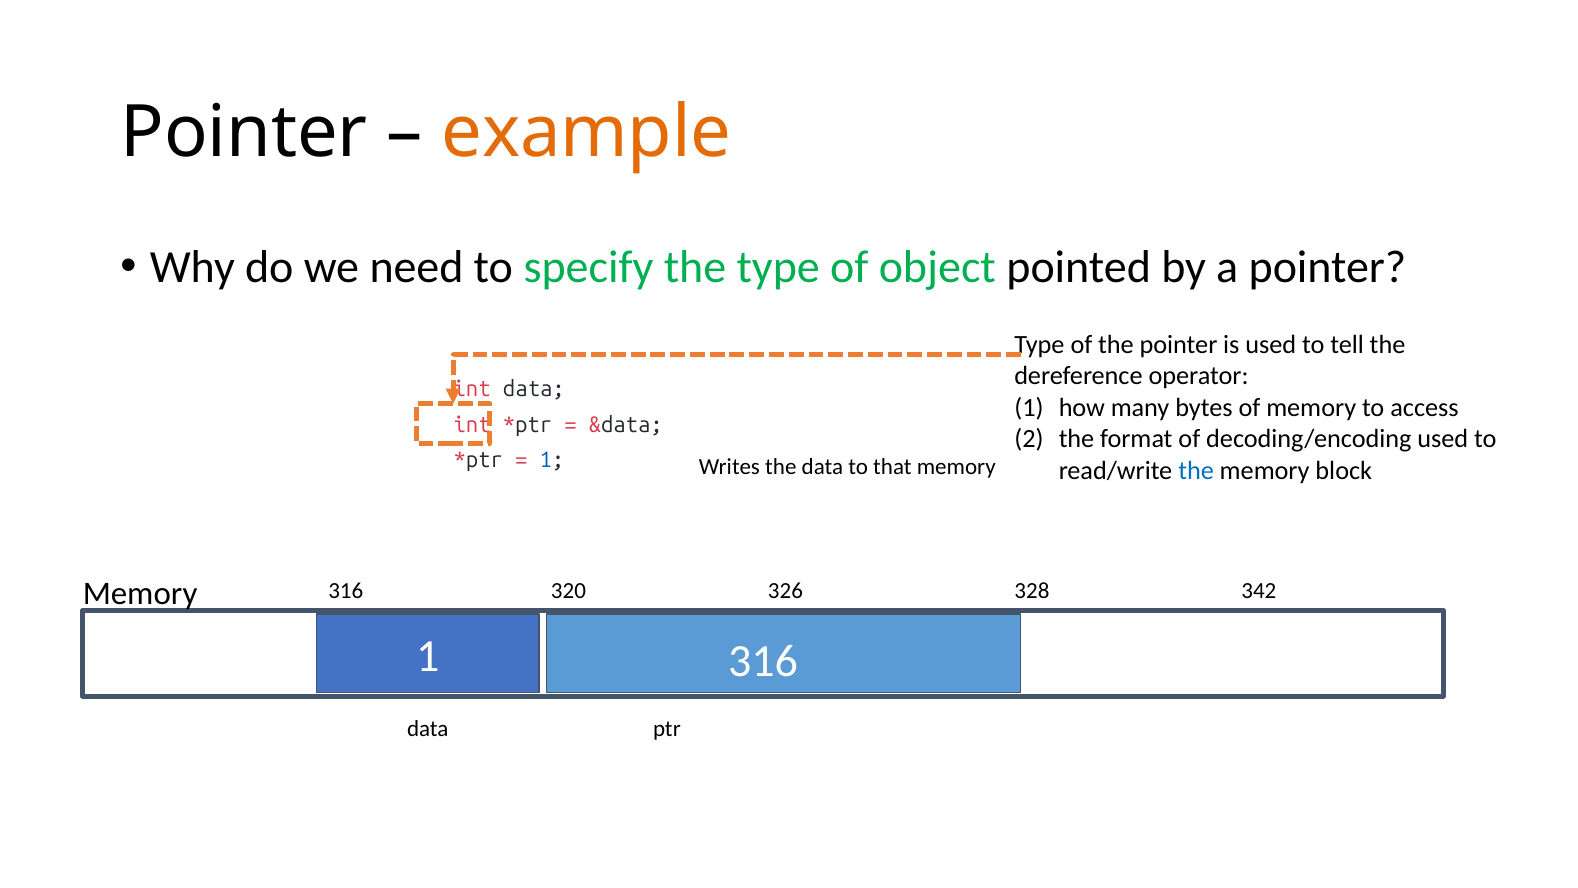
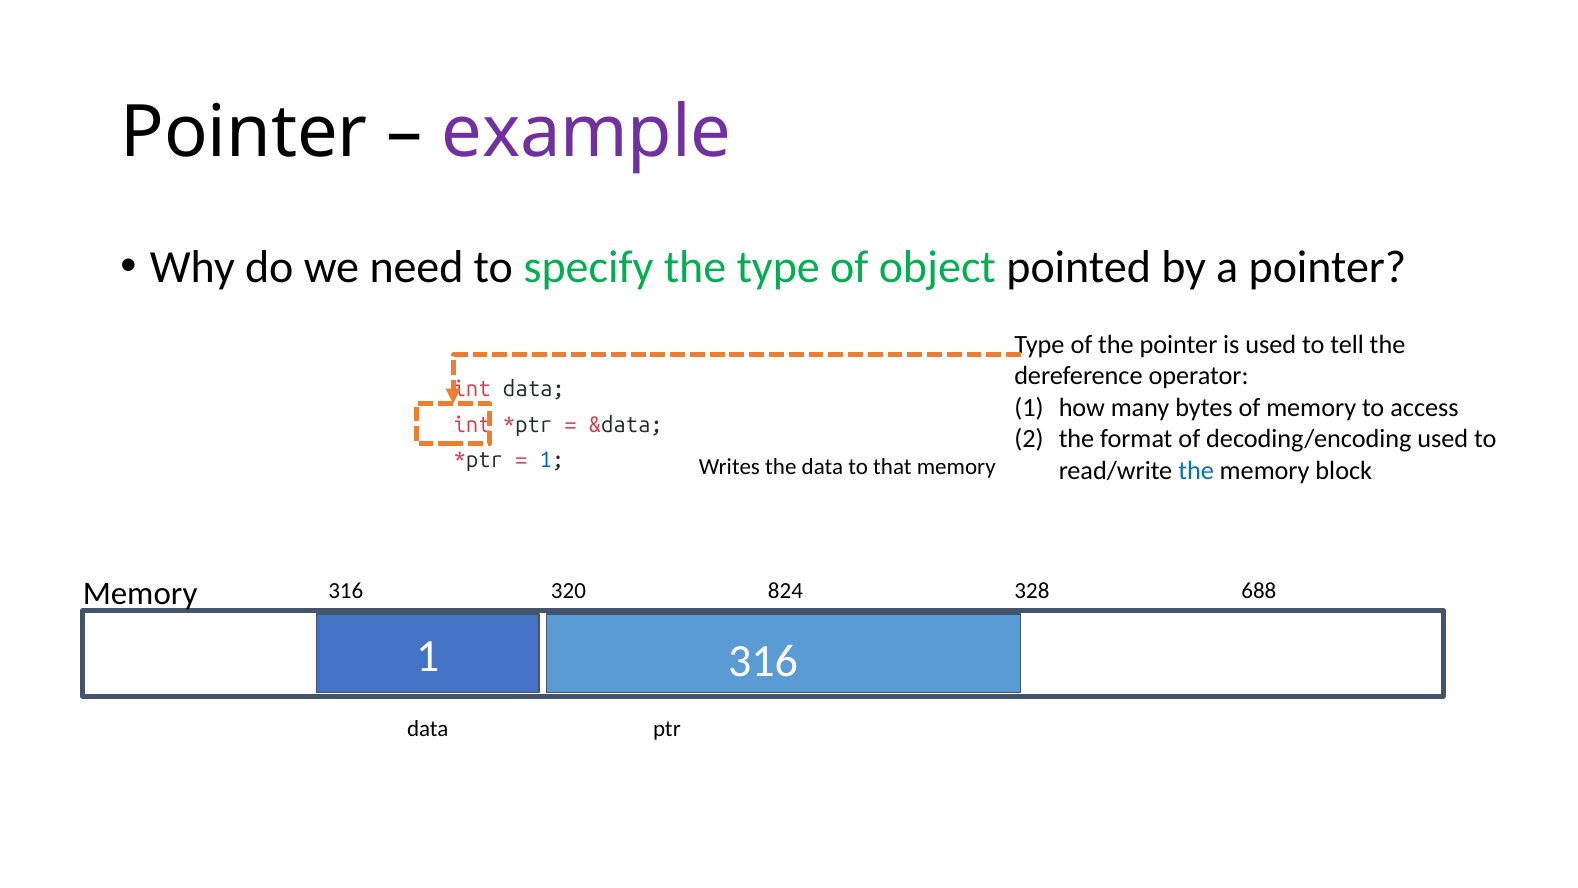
example colour: orange -> purple
326: 326 -> 824
342: 342 -> 688
